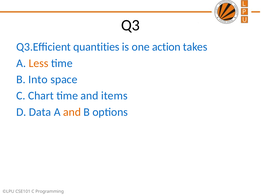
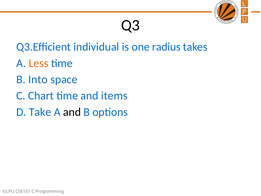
quantities: quantities -> individual
action: action -> radius
Data: Data -> Take
and at (72, 112) colour: orange -> black
